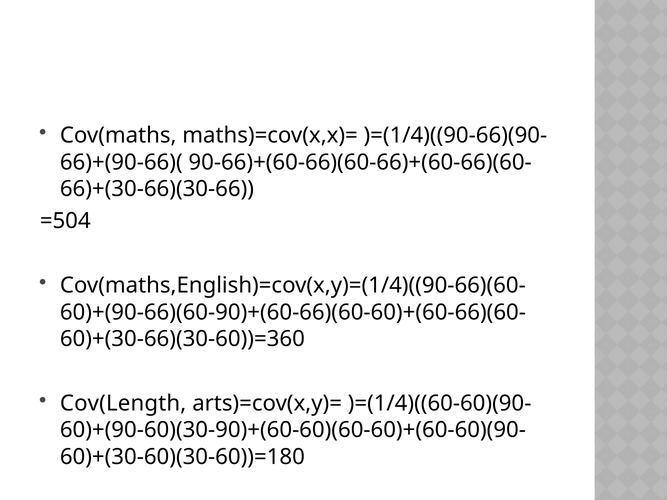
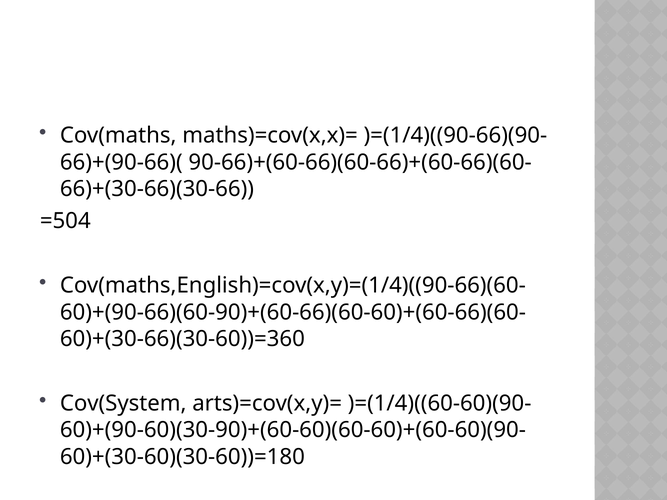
Cov(Length: Cov(Length -> Cov(System
